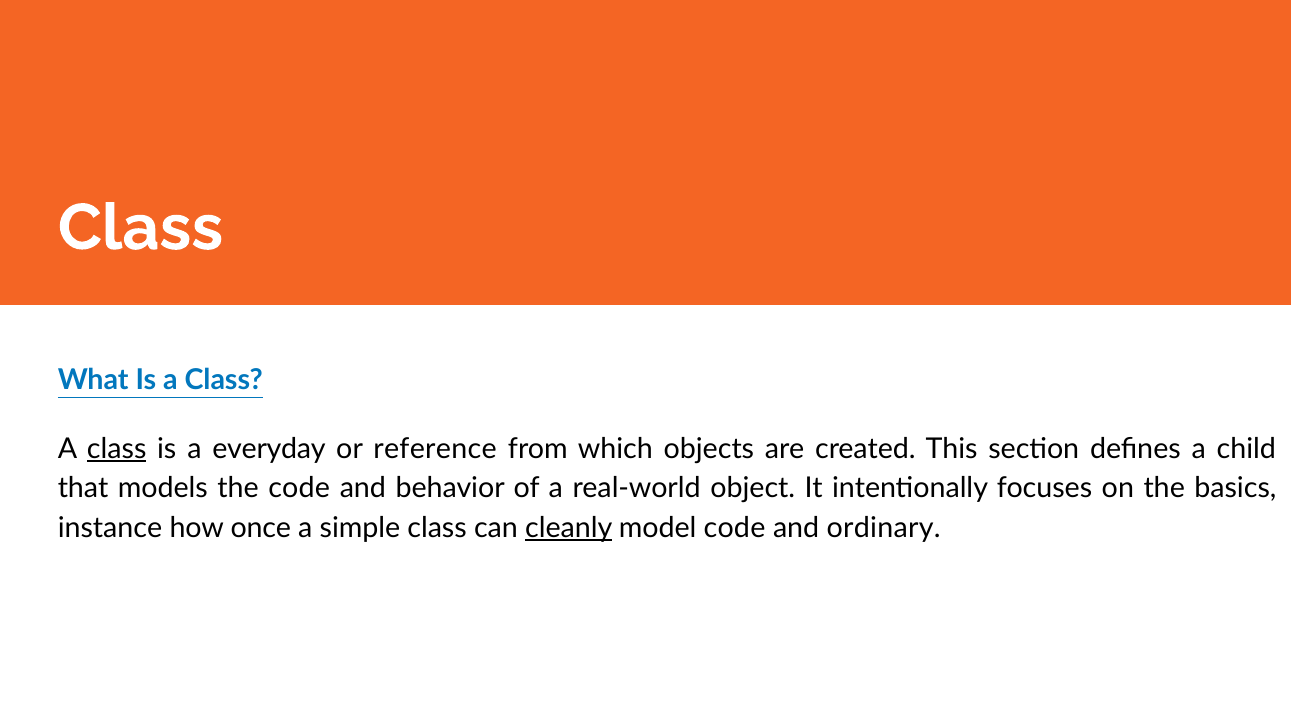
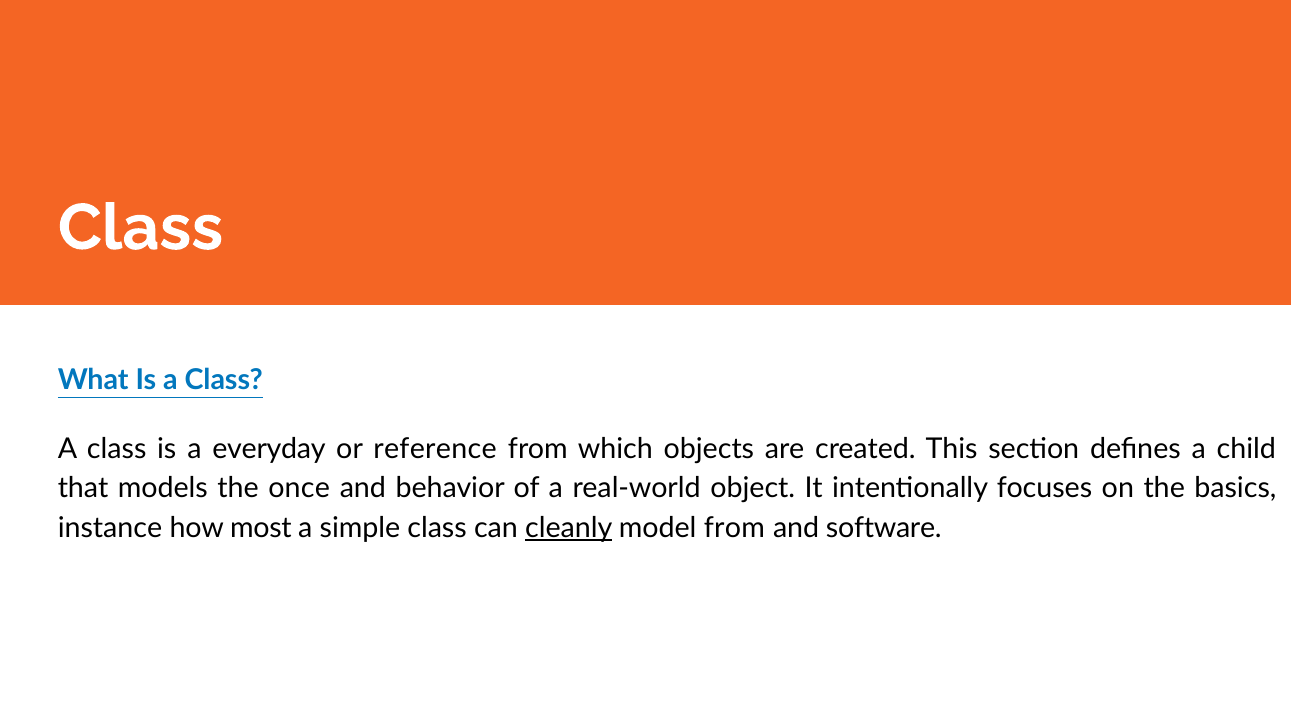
class at (117, 449) underline: present -> none
the code: code -> once
once: once -> most
model code: code -> from
ordinary: ordinary -> software
